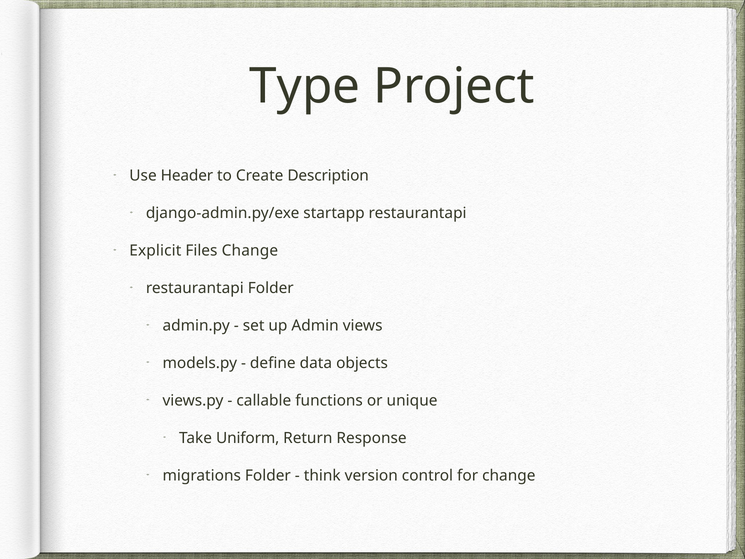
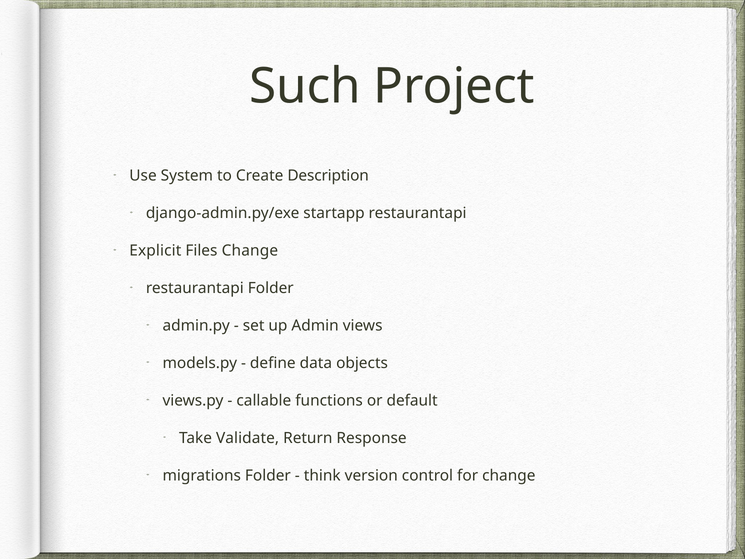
Type: Type -> Such
Header: Header -> System
unique: unique -> default
Uniform: Uniform -> Validate
